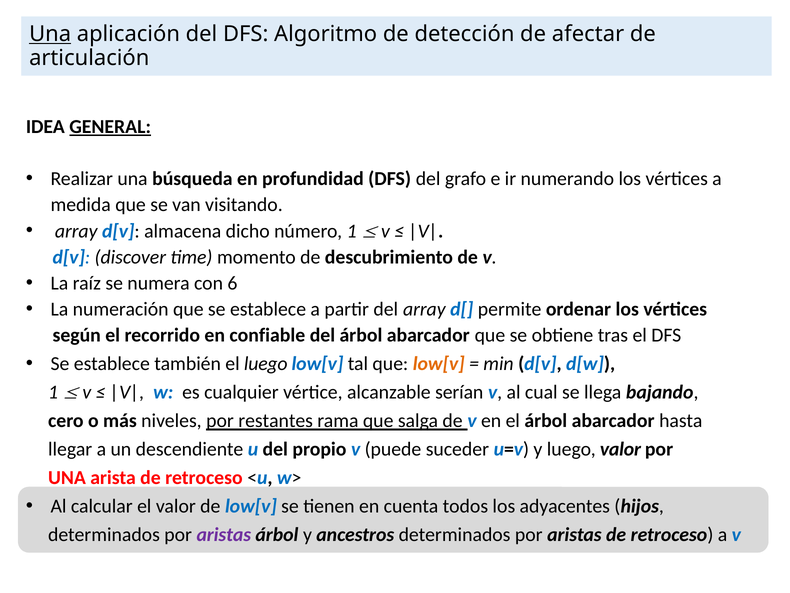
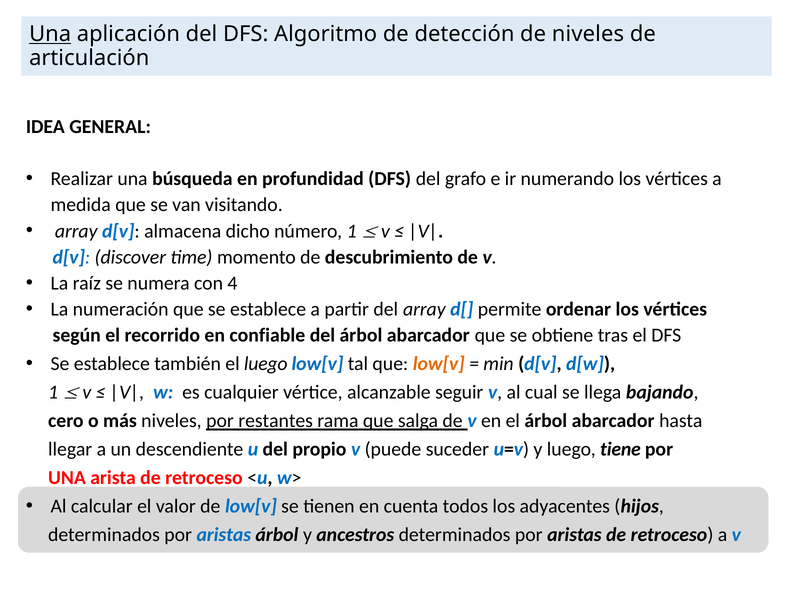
de afectar: afectar -> niveles
GENERAL underline: present -> none
6: 6 -> 4
serían: serían -> seguir
luego valor: valor -> tiene
aristas at (224, 534) colour: purple -> blue
